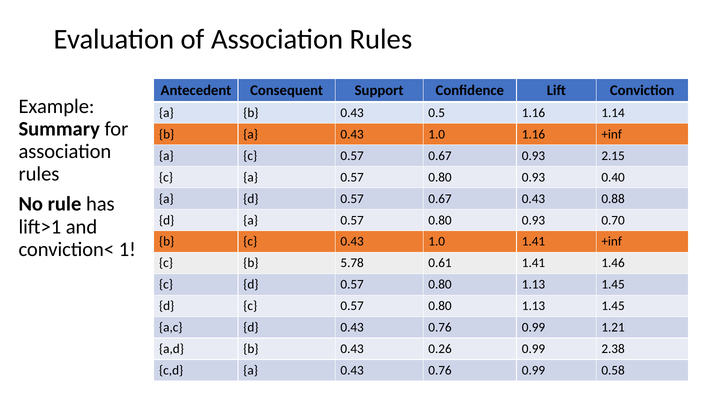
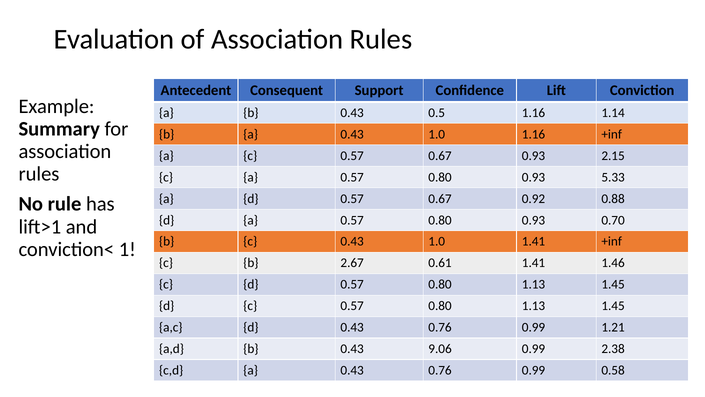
0.40: 0.40 -> 5.33
0.67 0.43: 0.43 -> 0.92
5.78: 5.78 -> 2.67
0.26: 0.26 -> 9.06
